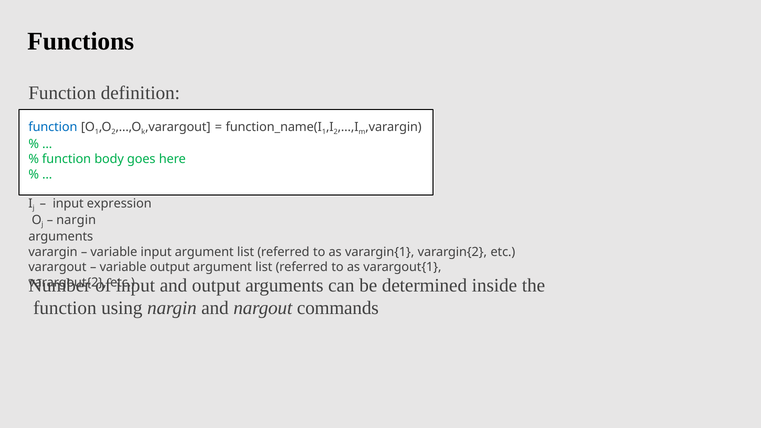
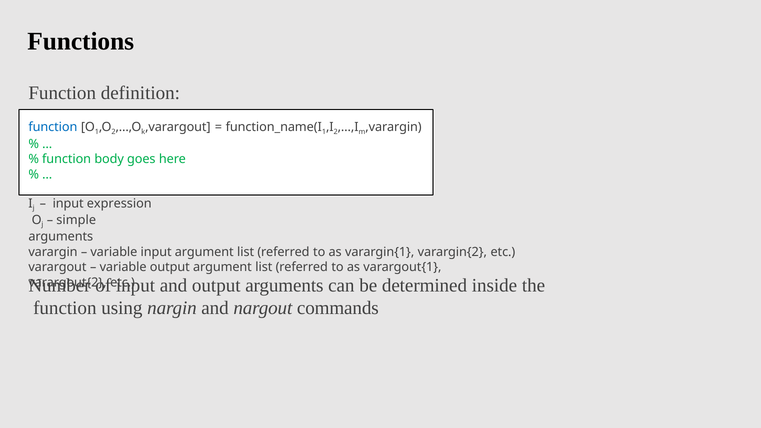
nargin at (76, 220): nargin -> simple
